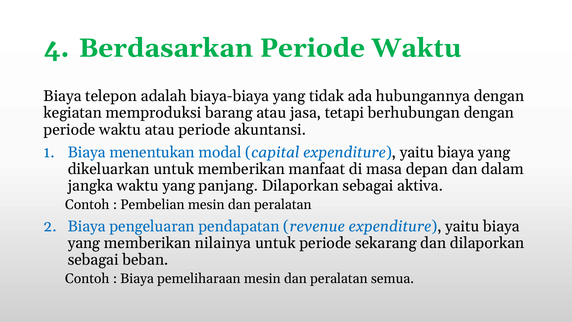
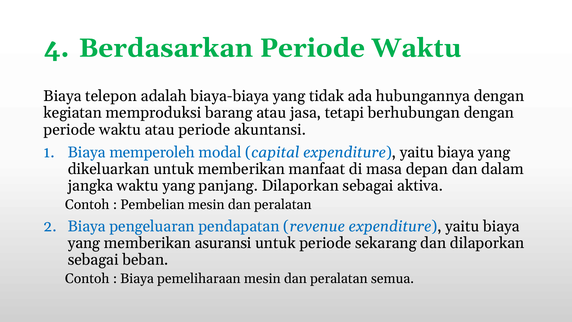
menentukan: menentukan -> memperoleh
nilainya: nilainya -> asuransi
